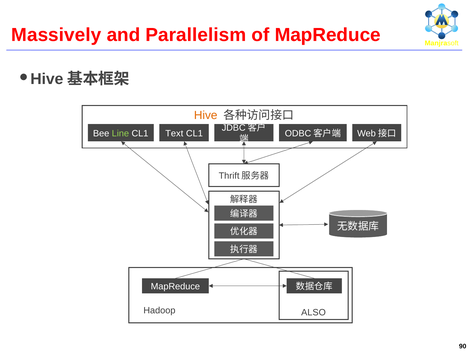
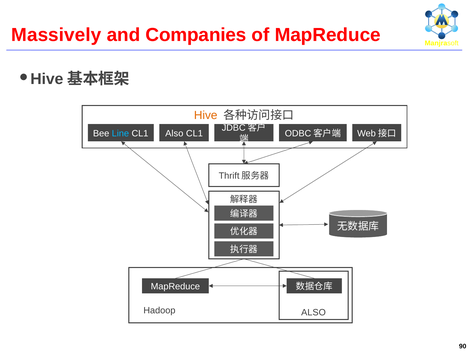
Parallelism: Parallelism -> Companies
Line colour: light green -> light blue
CL1 Text: Text -> Also
